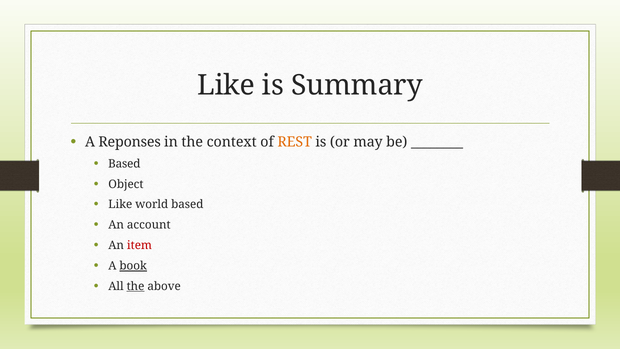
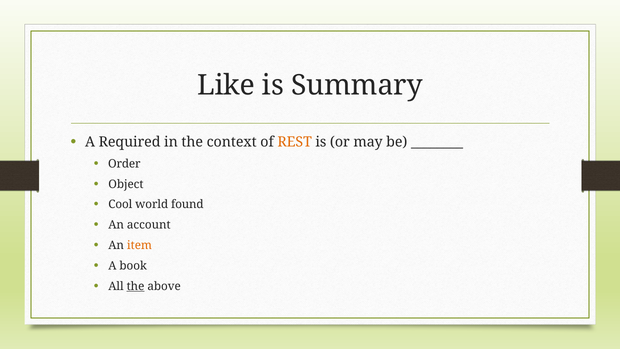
Reponses: Reponses -> Required
Based at (124, 164): Based -> Order
Like at (120, 204): Like -> Cool
world based: based -> found
item colour: red -> orange
book underline: present -> none
